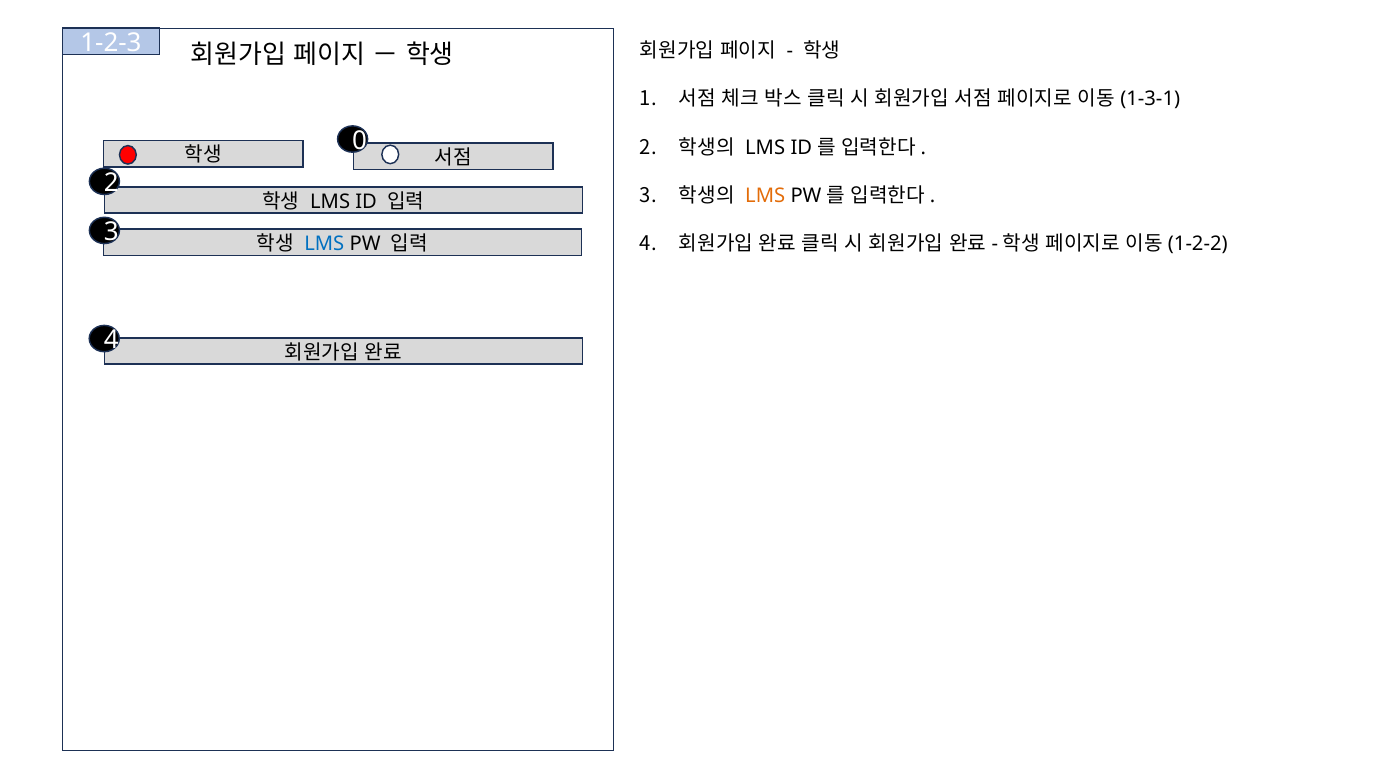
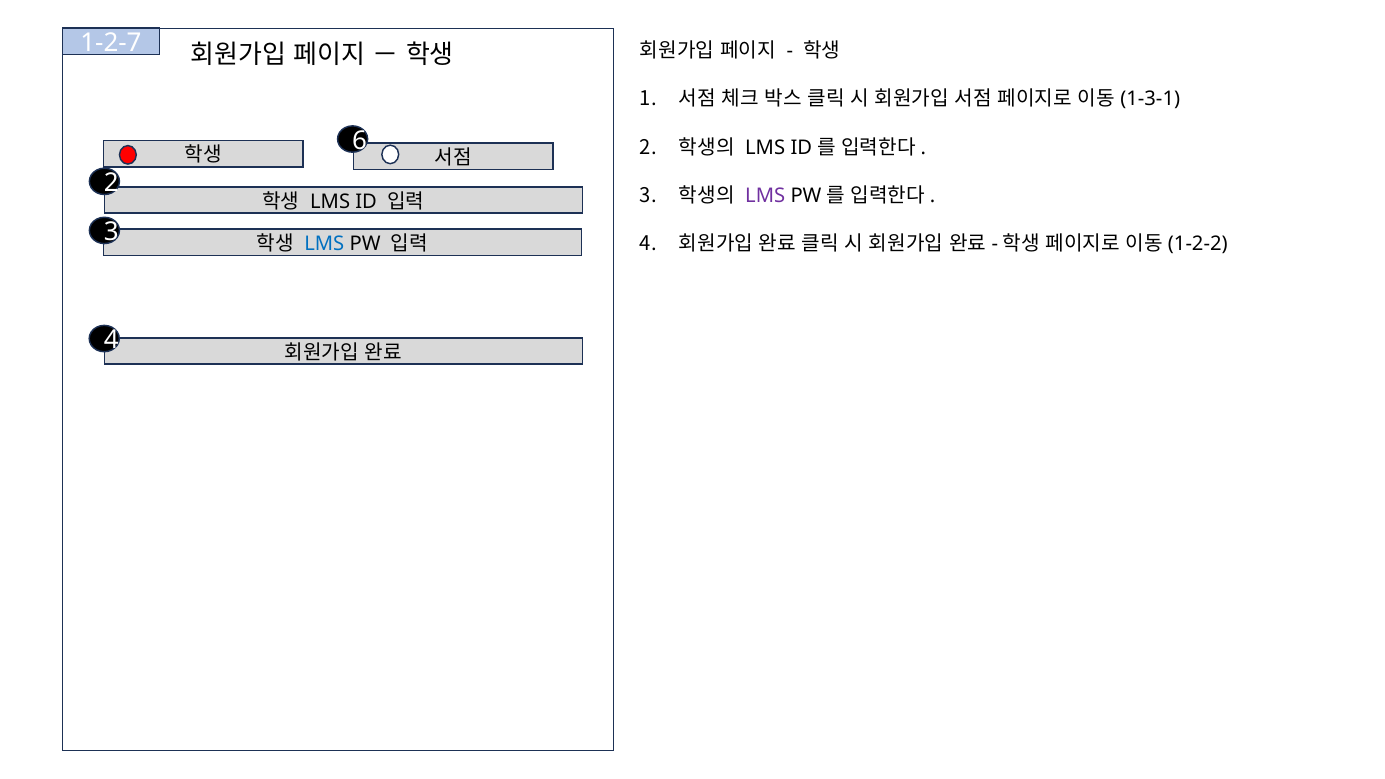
1-2-3: 1-2-3 -> 1-2-7
0: 0 -> 6
LMS at (765, 196) colour: orange -> purple
